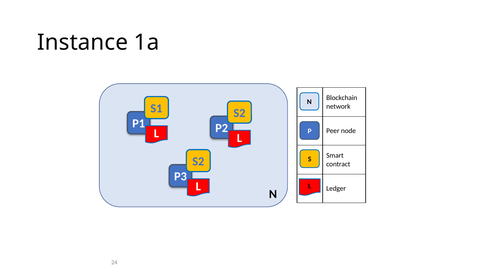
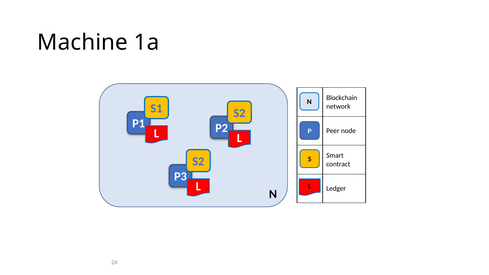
Instance: Instance -> Machine
